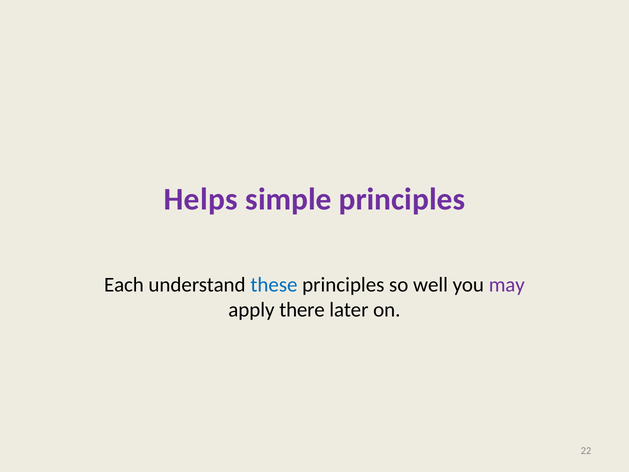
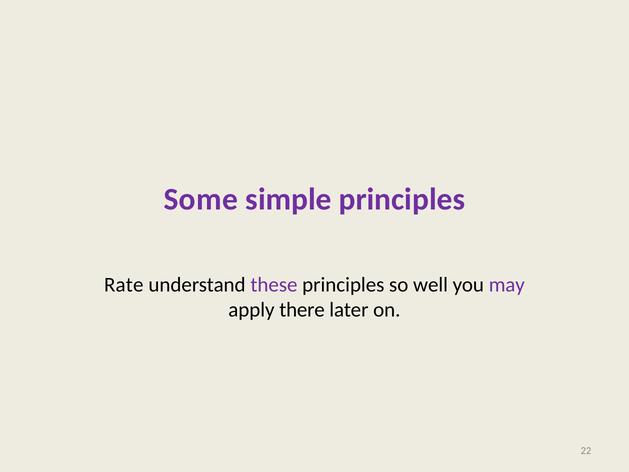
Helps: Helps -> Some
Each: Each -> Rate
these colour: blue -> purple
